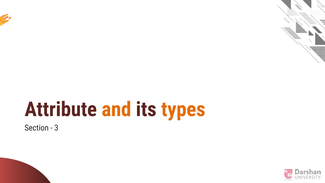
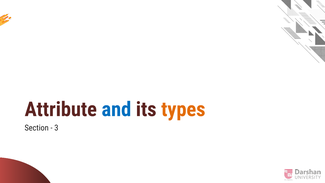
and colour: orange -> blue
